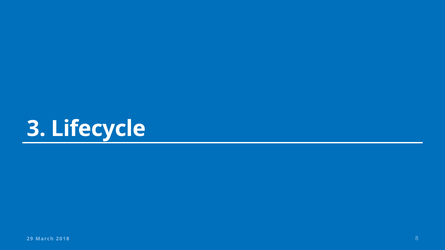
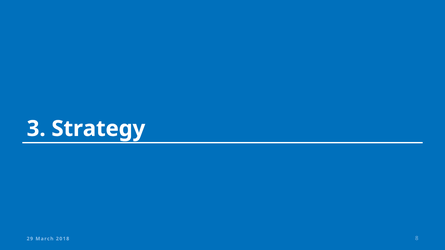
Lifecycle: Lifecycle -> Strategy
